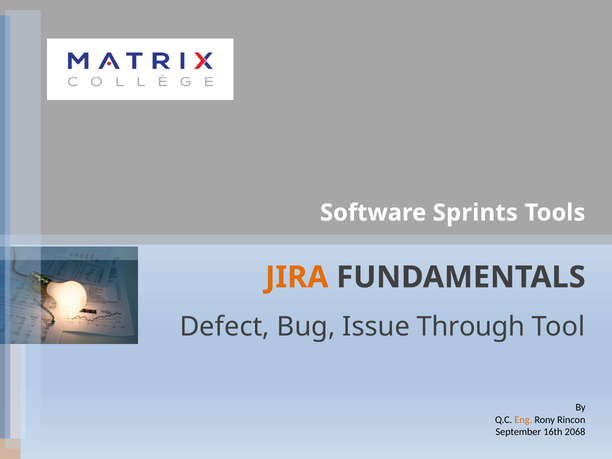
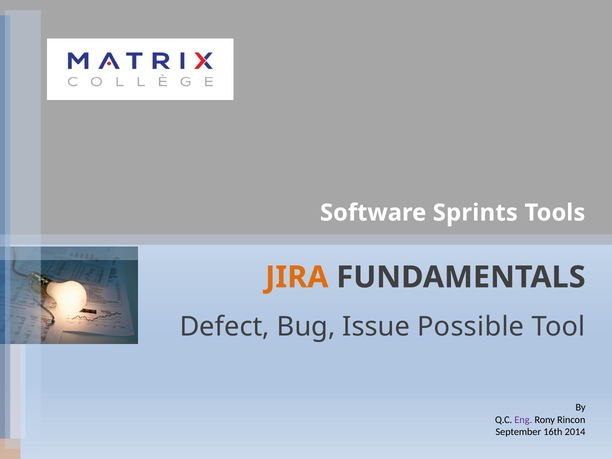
Through: Through -> Possible
Eng colour: orange -> purple
2068: 2068 -> 2014
